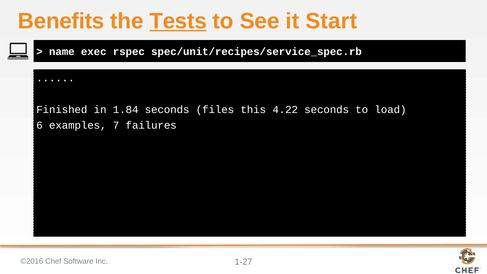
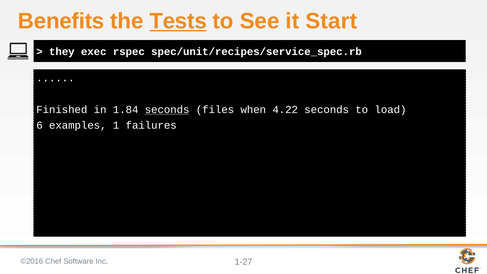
name: name -> they
seconds at (167, 110) underline: none -> present
this: this -> when
7: 7 -> 1
